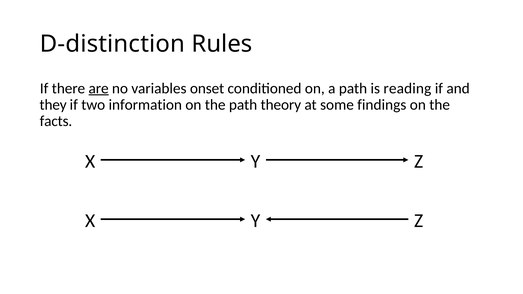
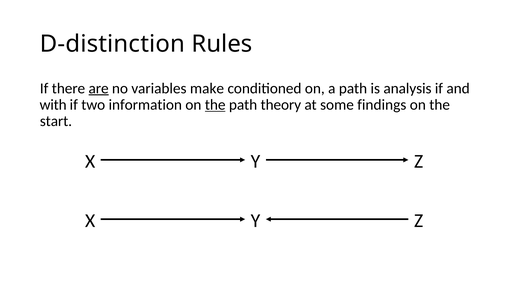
onset: onset -> make
reading: reading -> analysis
they: they -> with
the at (215, 105) underline: none -> present
facts: facts -> start
